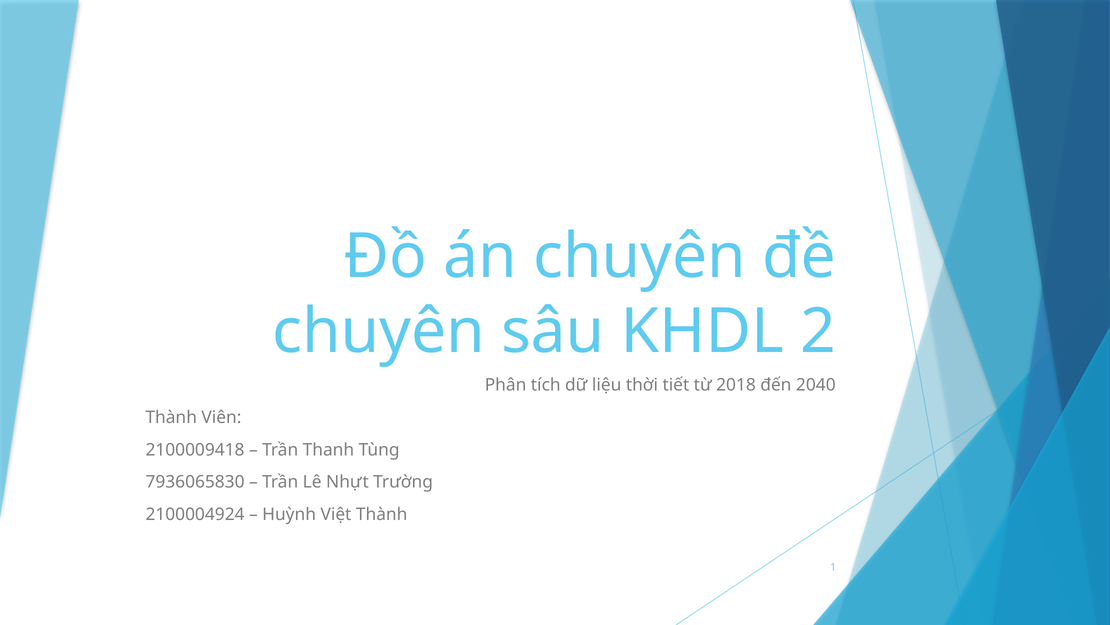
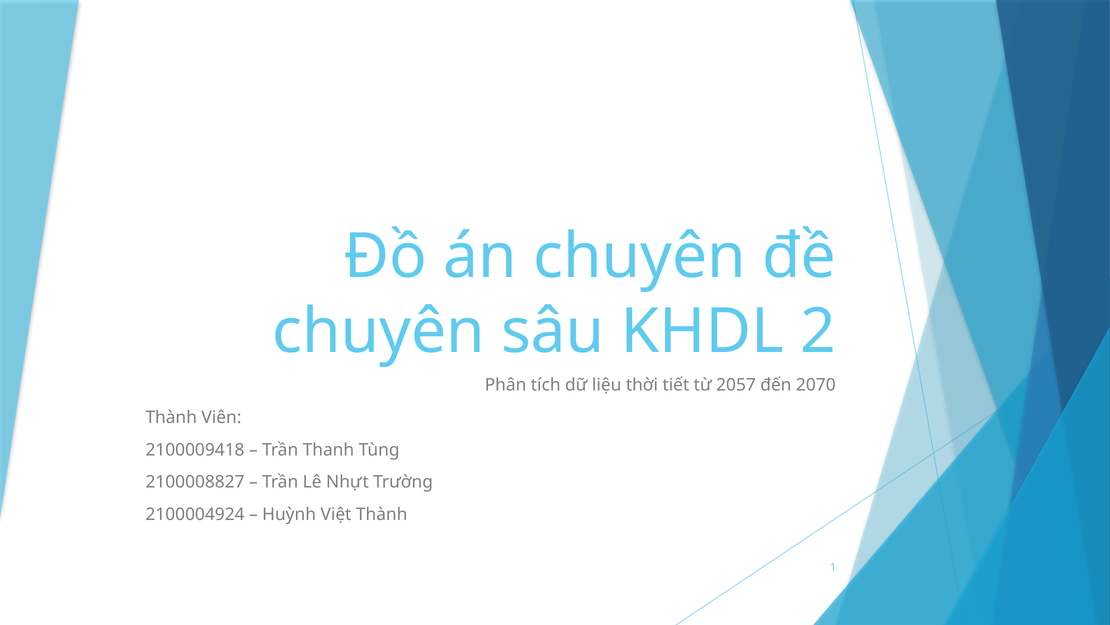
2018: 2018 -> 2057
2040: 2040 -> 2070
7936065830: 7936065830 -> 2100008827
